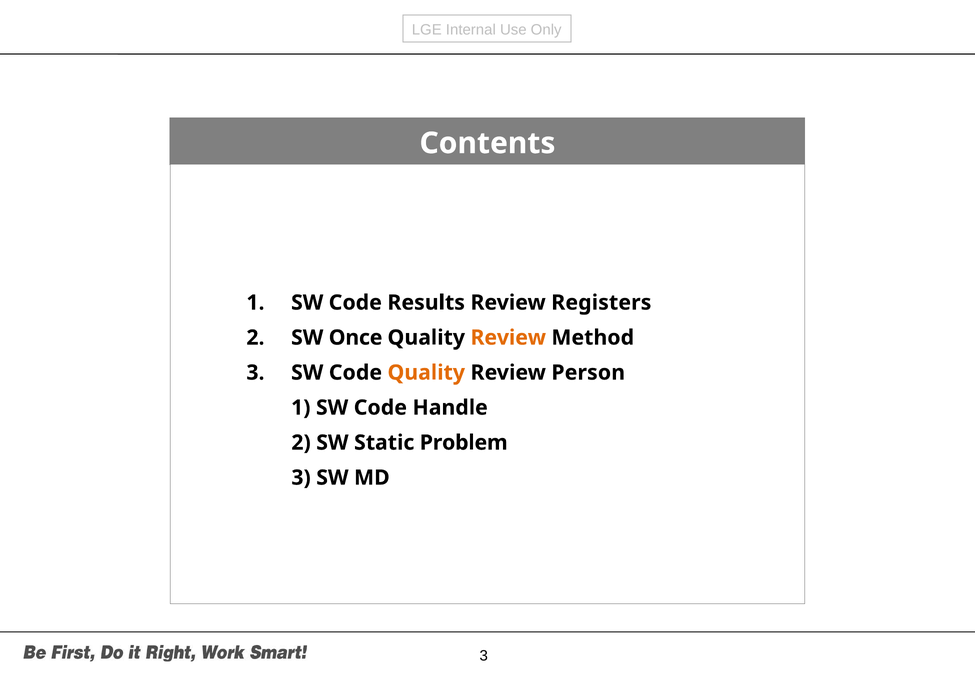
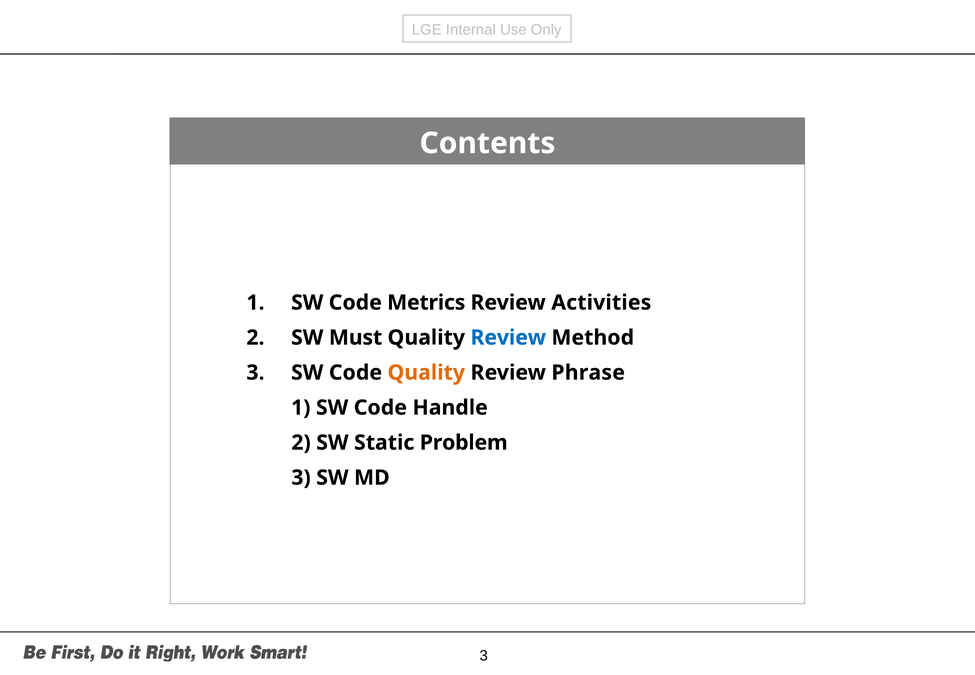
Results: Results -> Metrics
Registers: Registers -> Activities
Once: Once -> Must
Review at (508, 338) colour: orange -> blue
Person: Person -> Phrase
